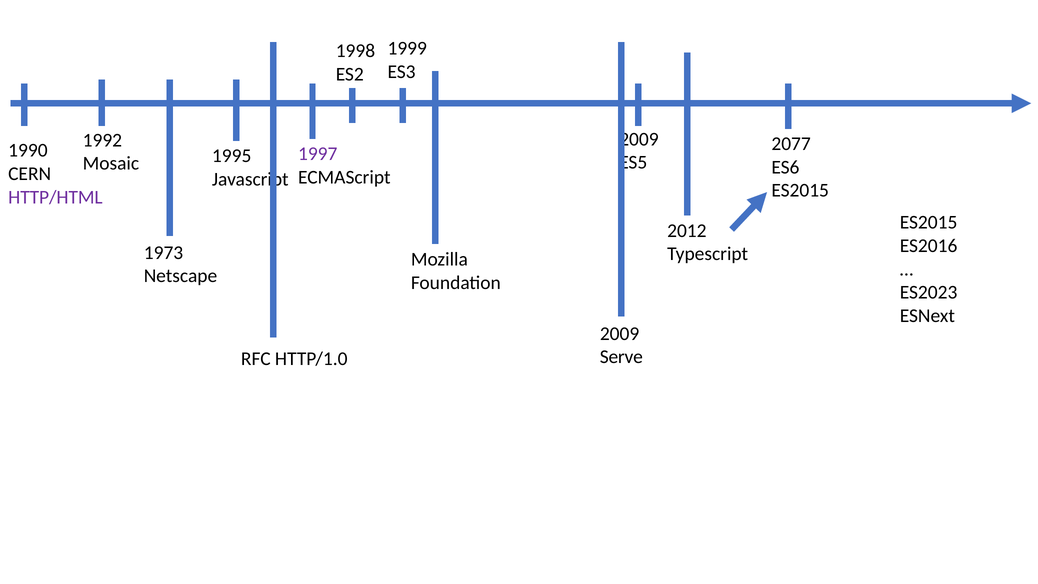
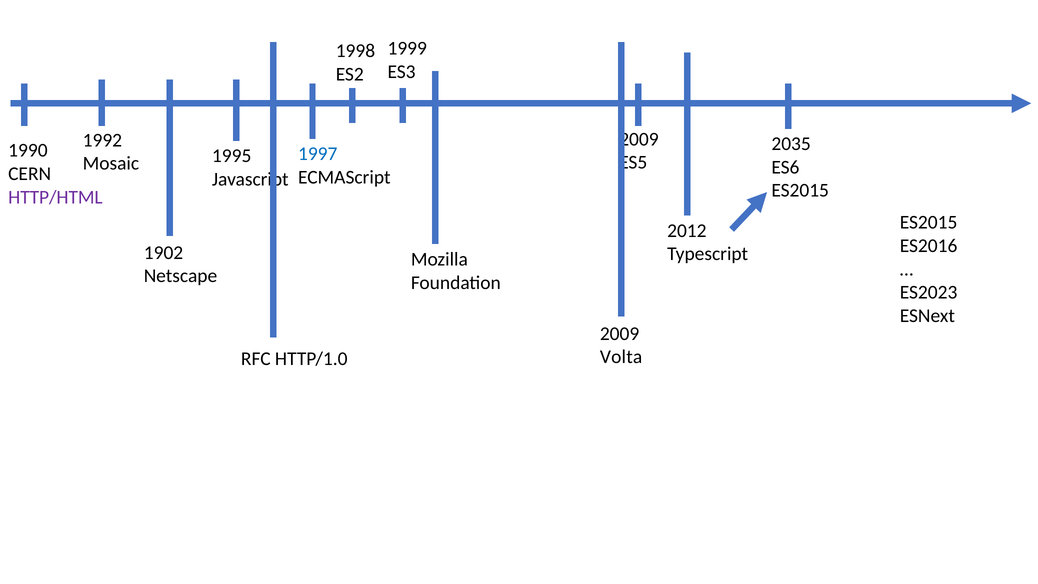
2077: 2077 -> 2035
1997 colour: purple -> blue
1973: 1973 -> 1902
Serve: Serve -> Volta
